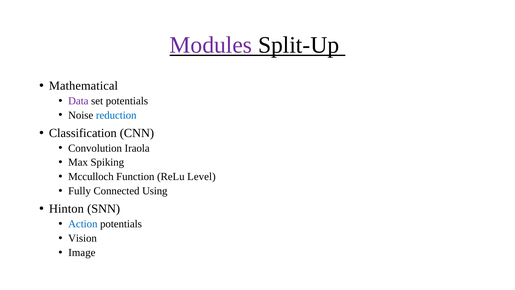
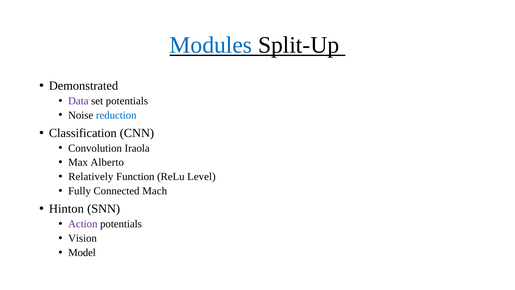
Modules colour: purple -> blue
Mathematical: Mathematical -> Demonstrated
Spiking: Spiking -> Alberto
Mcculloch: Mcculloch -> Relatively
Using: Using -> Mach
Action colour: blue -> purple
Image: Image -> Model
